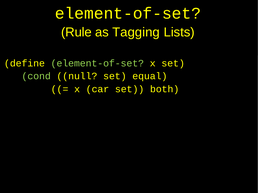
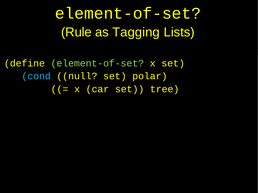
cond colour: light green -> light blue
equal: equal -> polar
both: both -> tree
